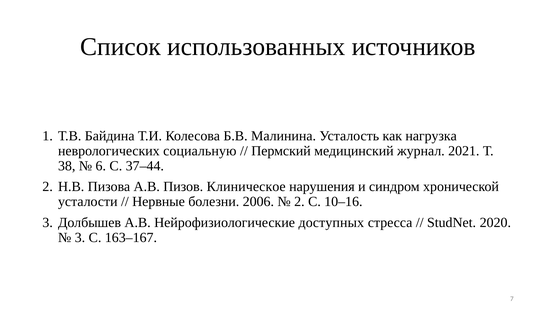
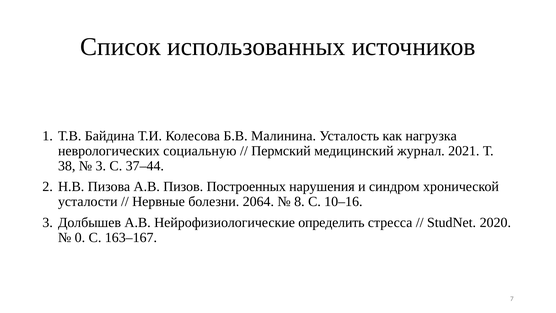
6 at (101, 166): 6 -> 3
Клиническое: Клиническое -> Построенных
2006: 2006 -> 2064
2 at (299, 202): 2 -> 8
доступных: доступных -> определить
3 at (80, 237): 3 -> 0
